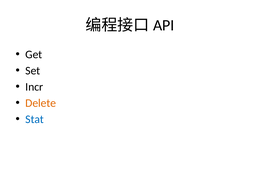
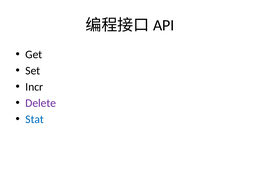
Delete colour: orange -> purple
